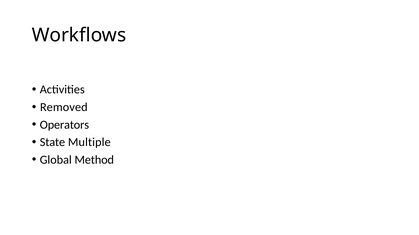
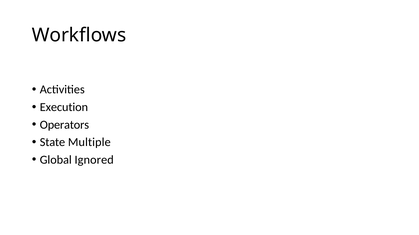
Removed: Removed -> Execution
Method: Method -> Ignored
